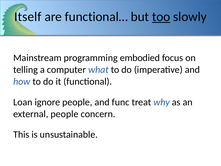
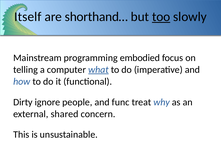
functional…: functional… -> shorthand…
what underline: none -> present
Loan: Loan -> Dirty
external people: people -> shared
